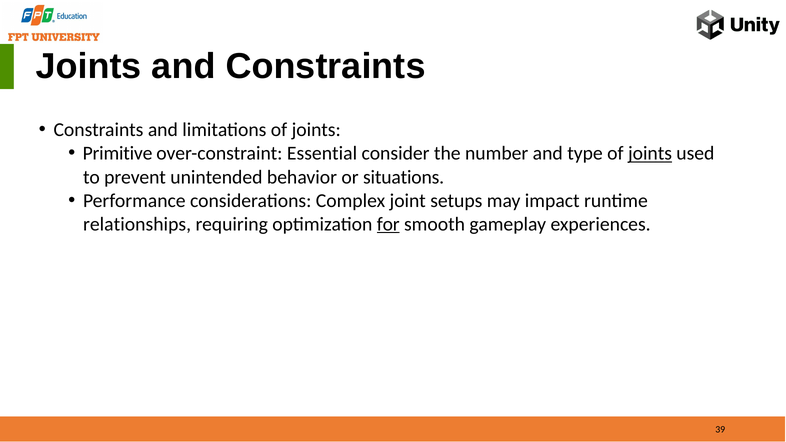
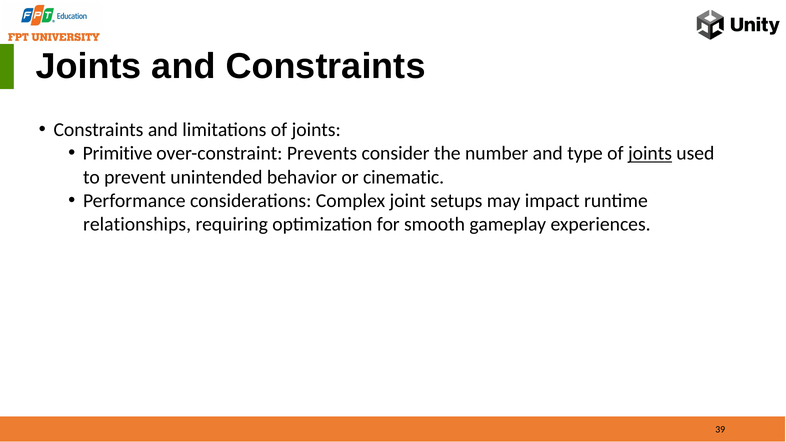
Essential: Essential -> Prevents
situations: situations -> cinematic
for underline: present -> none
